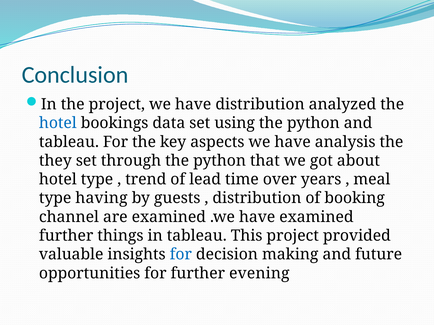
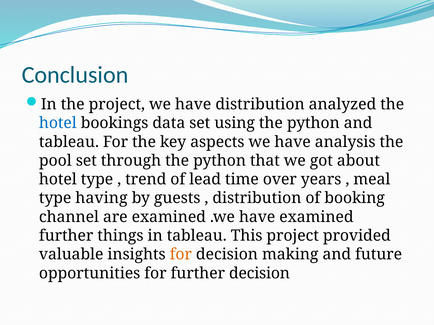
they: they -> pool
for at (181, 255) colour: blue -> orange
further evening: evening -> decision
